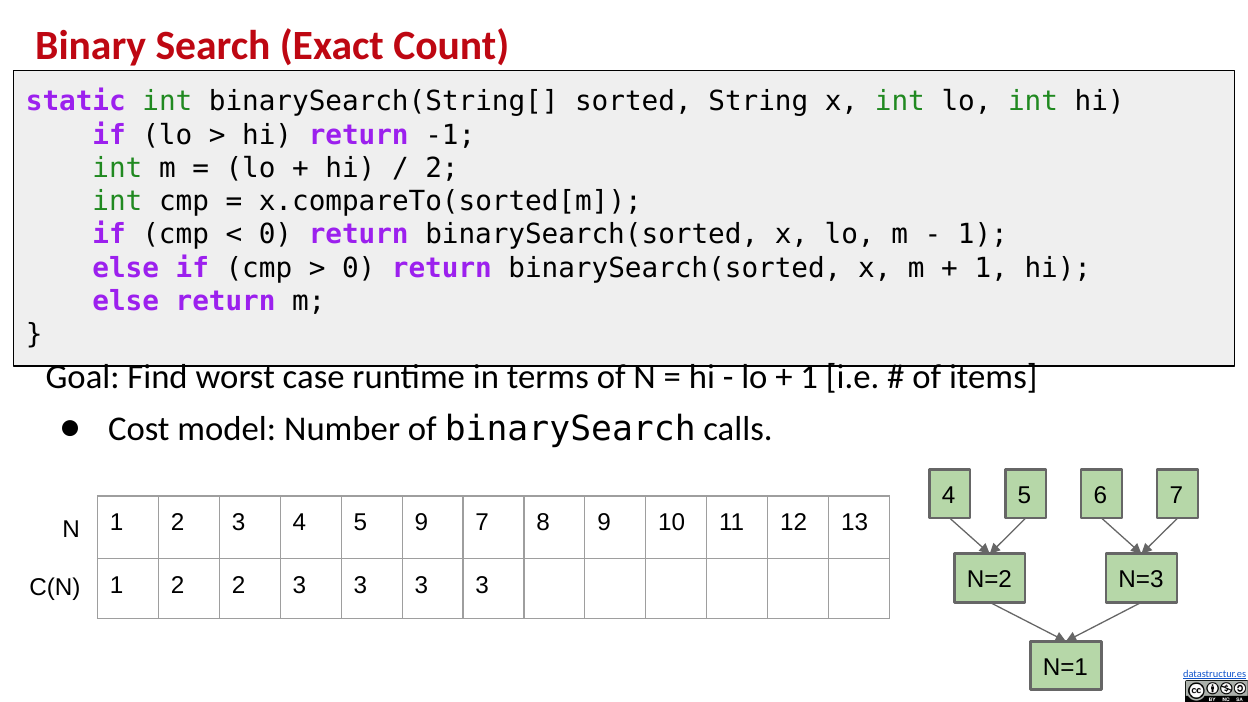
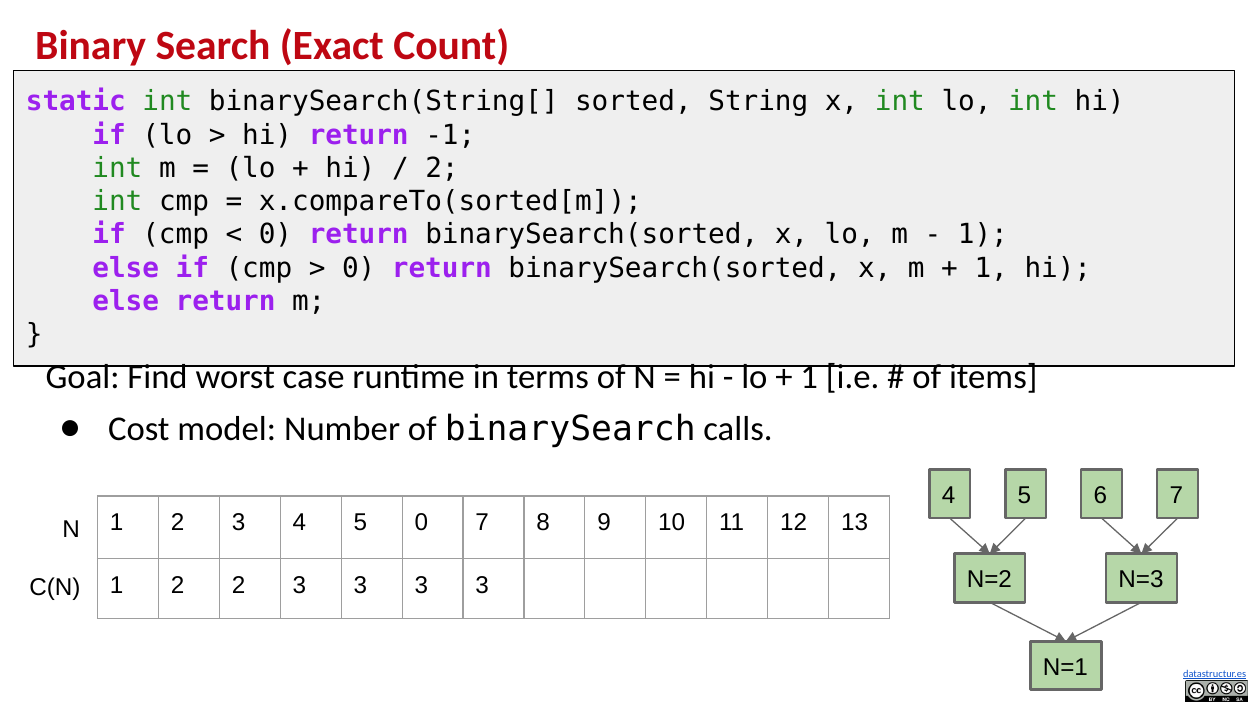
5 9: 9 -> 0
